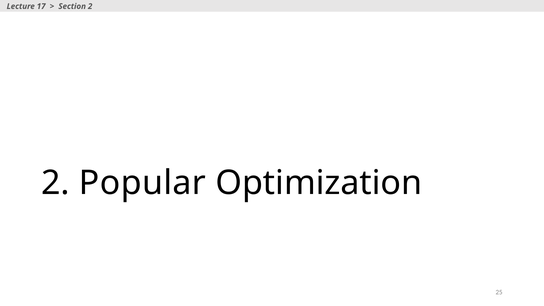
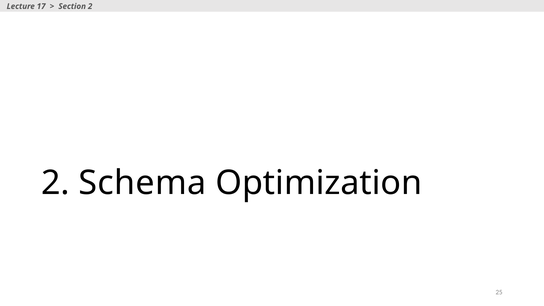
Popular: Popular -> Schema
